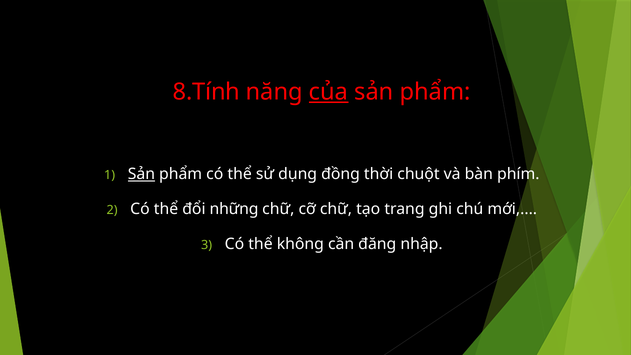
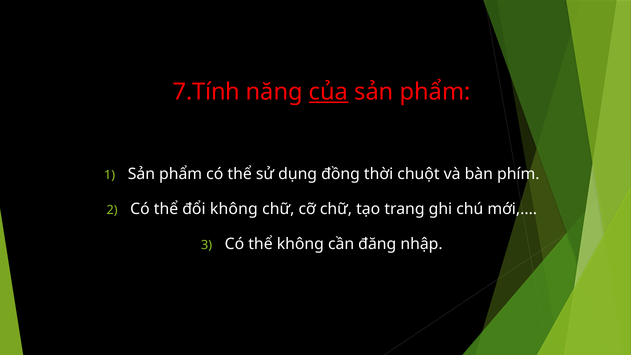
8.Tính: 8.Tính -> 7.Tính
Sản at (141, 174) underline: present -> none
đổi những: những -> không
